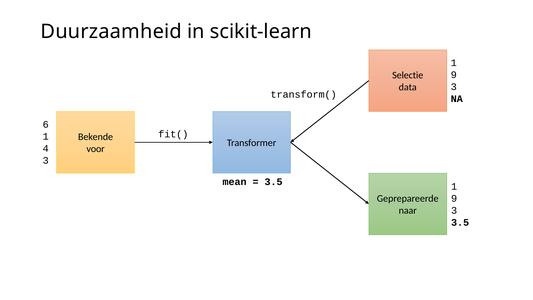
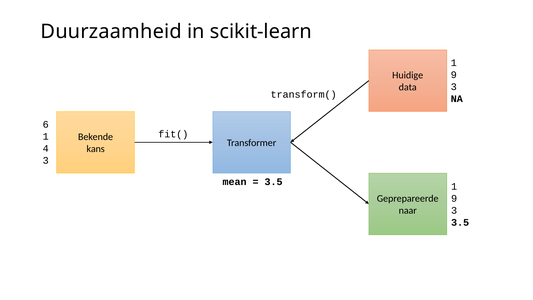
Selectie: Selectie -> Huidige
voor: voor -> kans
